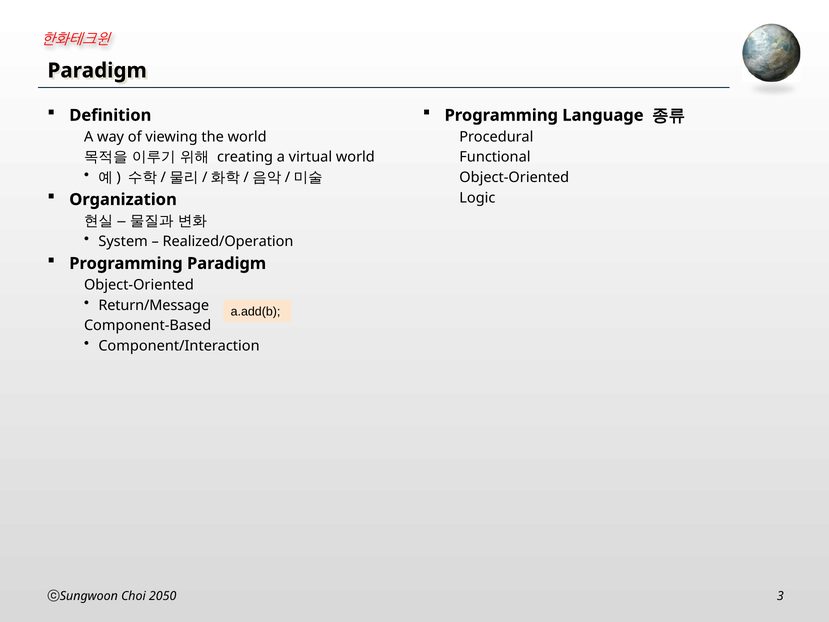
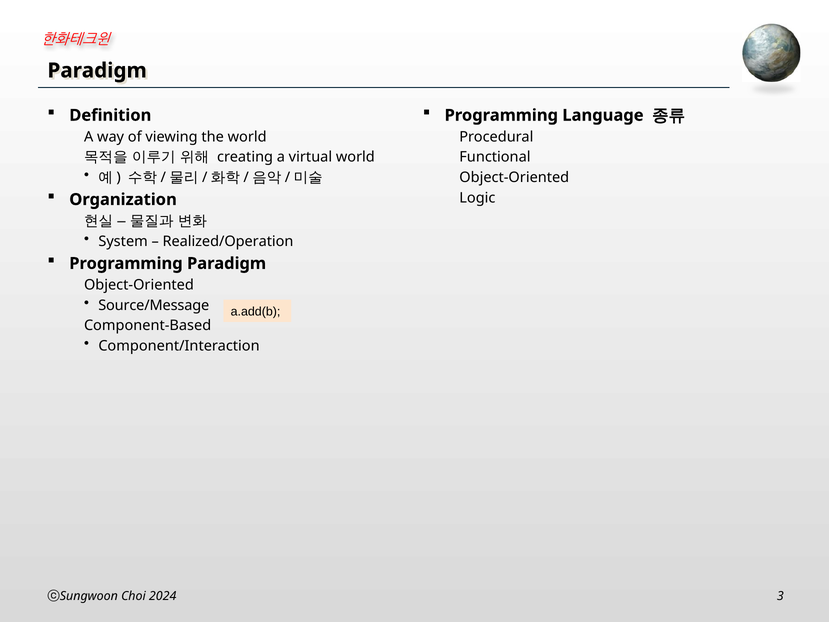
Return/Message: Return/Message -> Source/Message
2050: 2050 -> 2024
